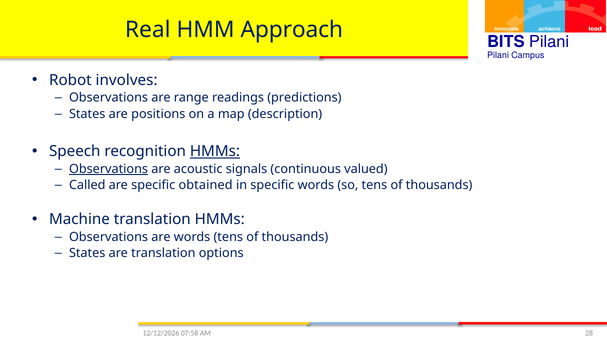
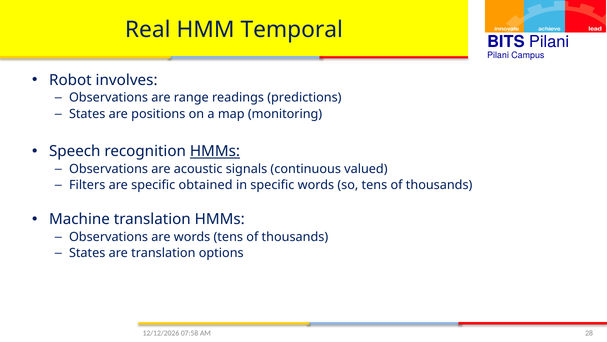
Approach: Approach -> Temporal
description: description -> monitoring
Observations at (109, 169) underline: present -> none
Called: Called -> Filters
